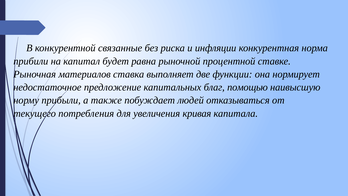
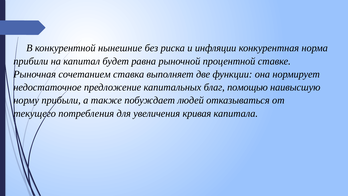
связанные: связанные -> нынешние
материалов: материалов -> сочетанием
